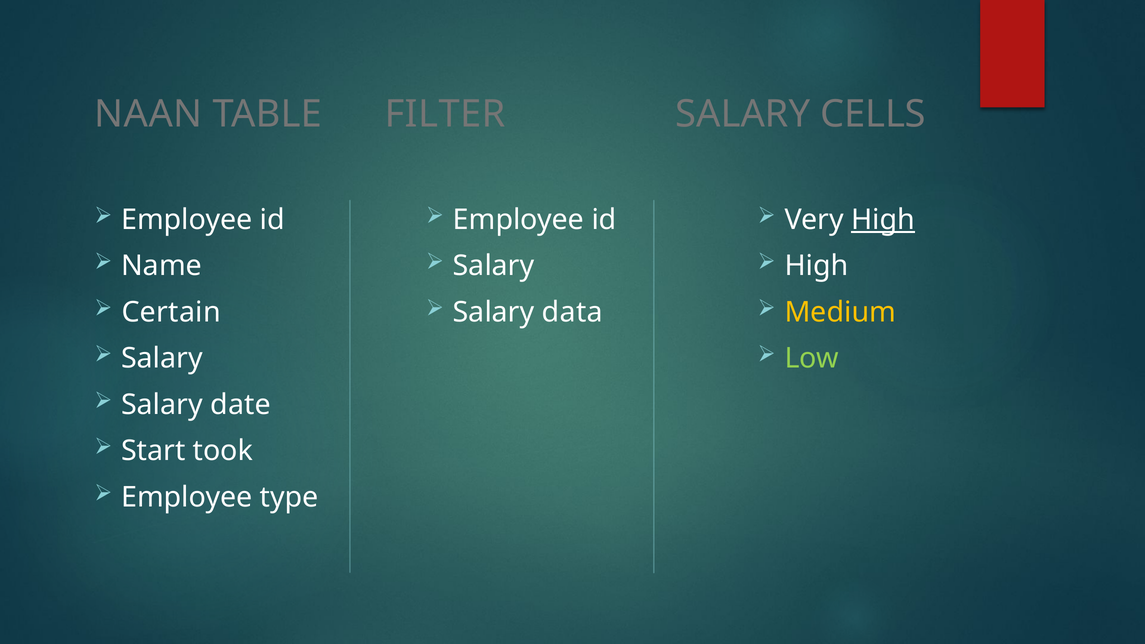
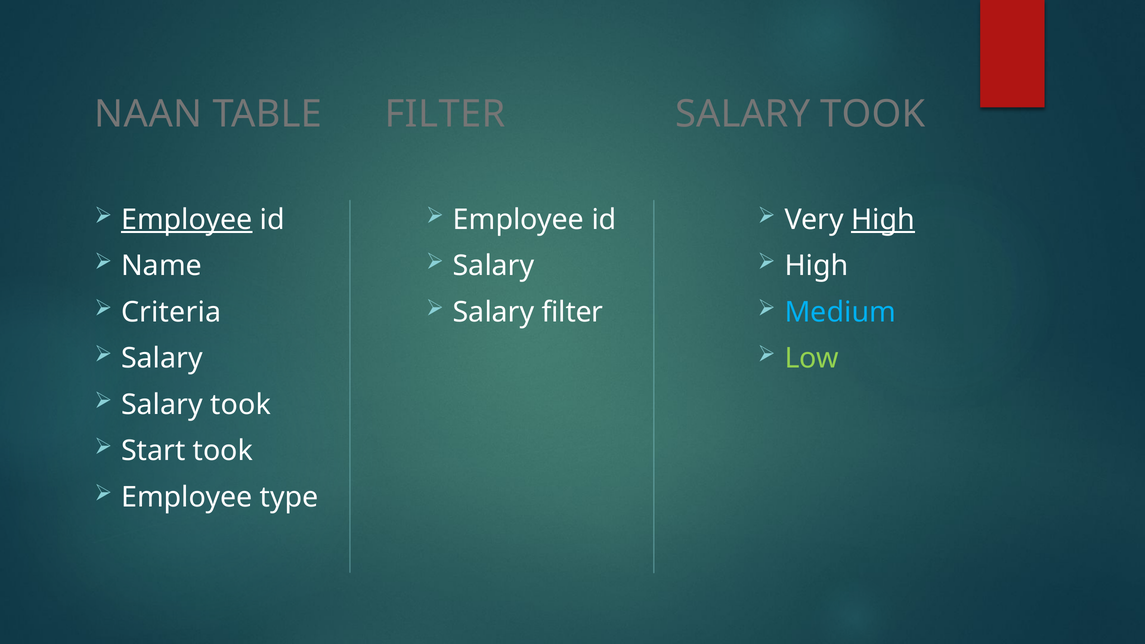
CELLS at (873, 114): CELLS -> TOOK
Employee at (187, 220) underline: none -> present
Certain: Certain -> Criteria
Salary data: data -> filter
Medium colour: yellow -> light blue
date at (241, 405): date -> took
